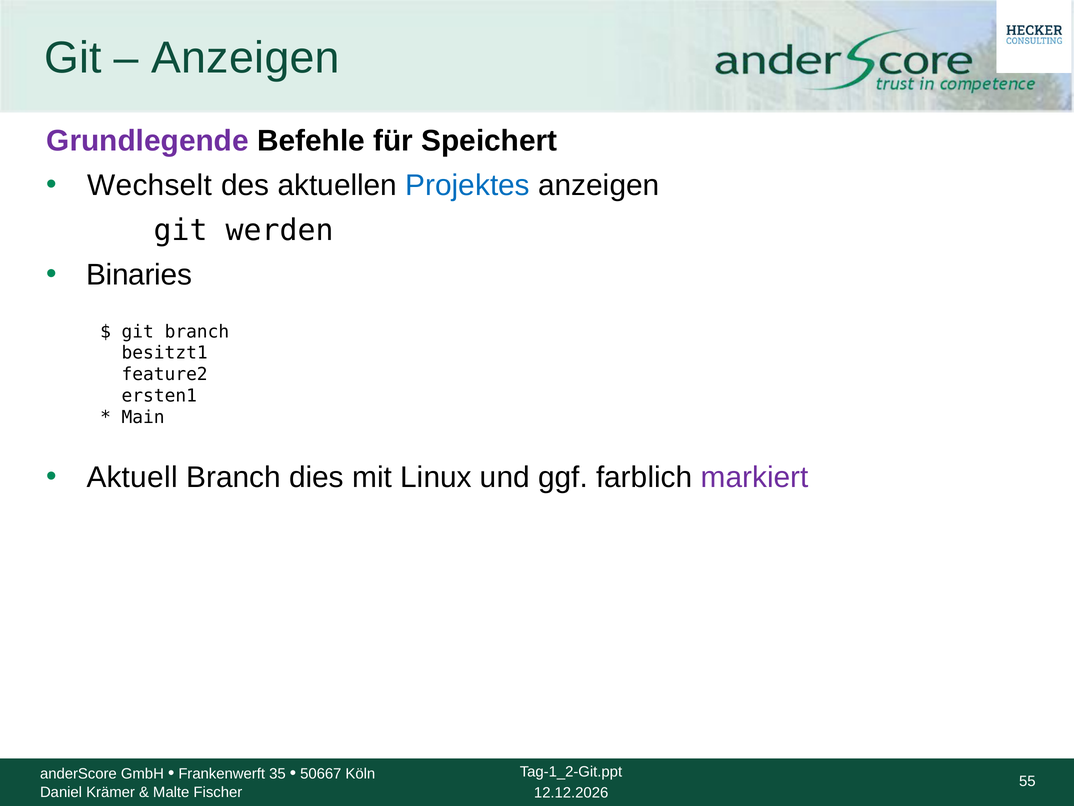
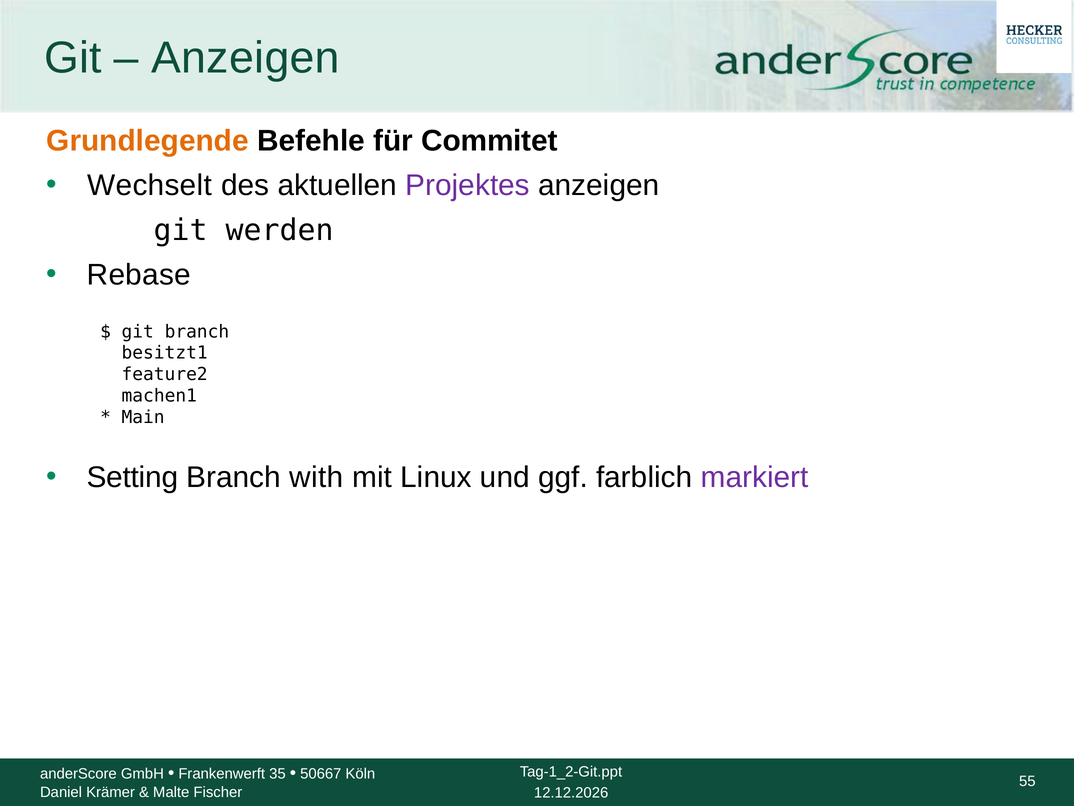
Grundlegende colour: purple -> orange
Speichert: Speichert -> Commitet
Projektes colour: blue -> purple
Binaries: Binaries -> Rebase
ersten1: ersten1 -> machen1
Aktuell: Aktuell -> Setting
dies: dies -> with
